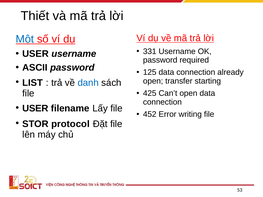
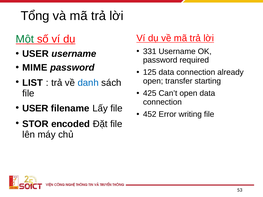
Thiết: Thiết -> Tổng
Một colour: blue -> green
ASCII: ASCII -> MIME
protocol: protocol -> encoded
